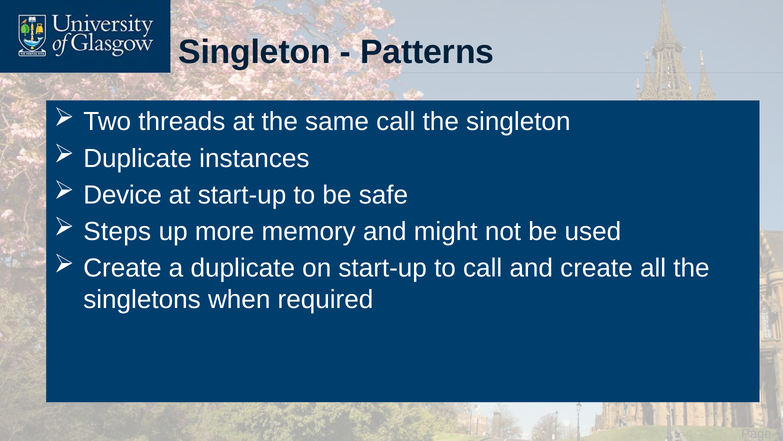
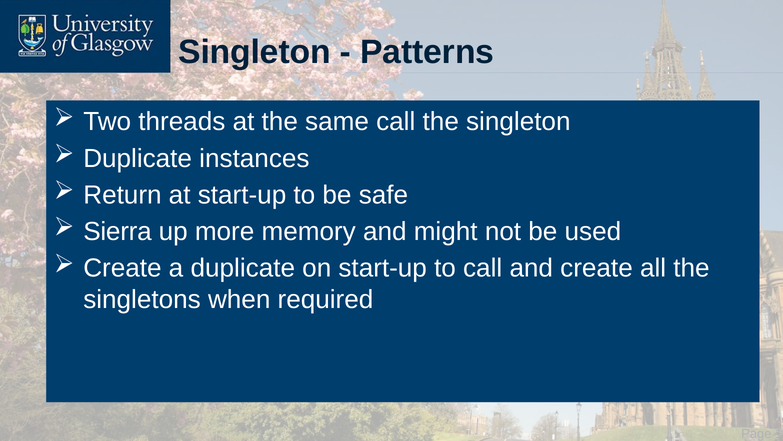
Device: Device -> Return
Steps: Steps -> Sierra
